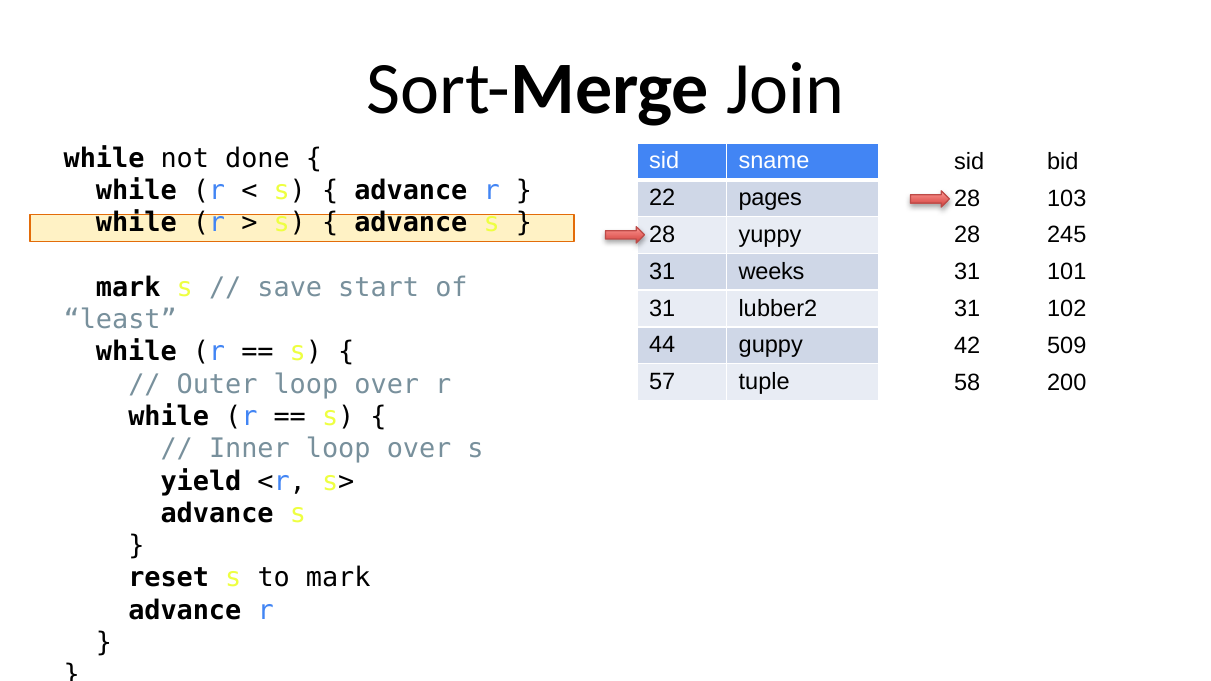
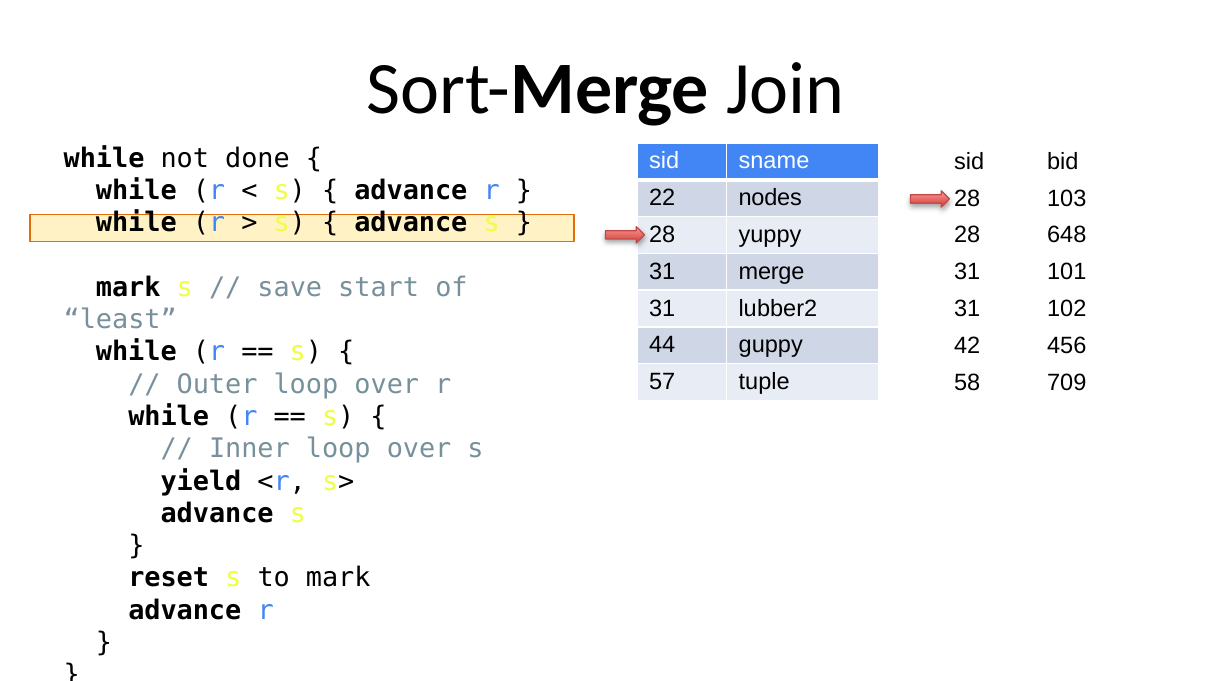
pages: pages -> nodes
245: 245 -> 648
weeks: weeks -> merge
509: 509 -> 456
200: 200 -> 709
